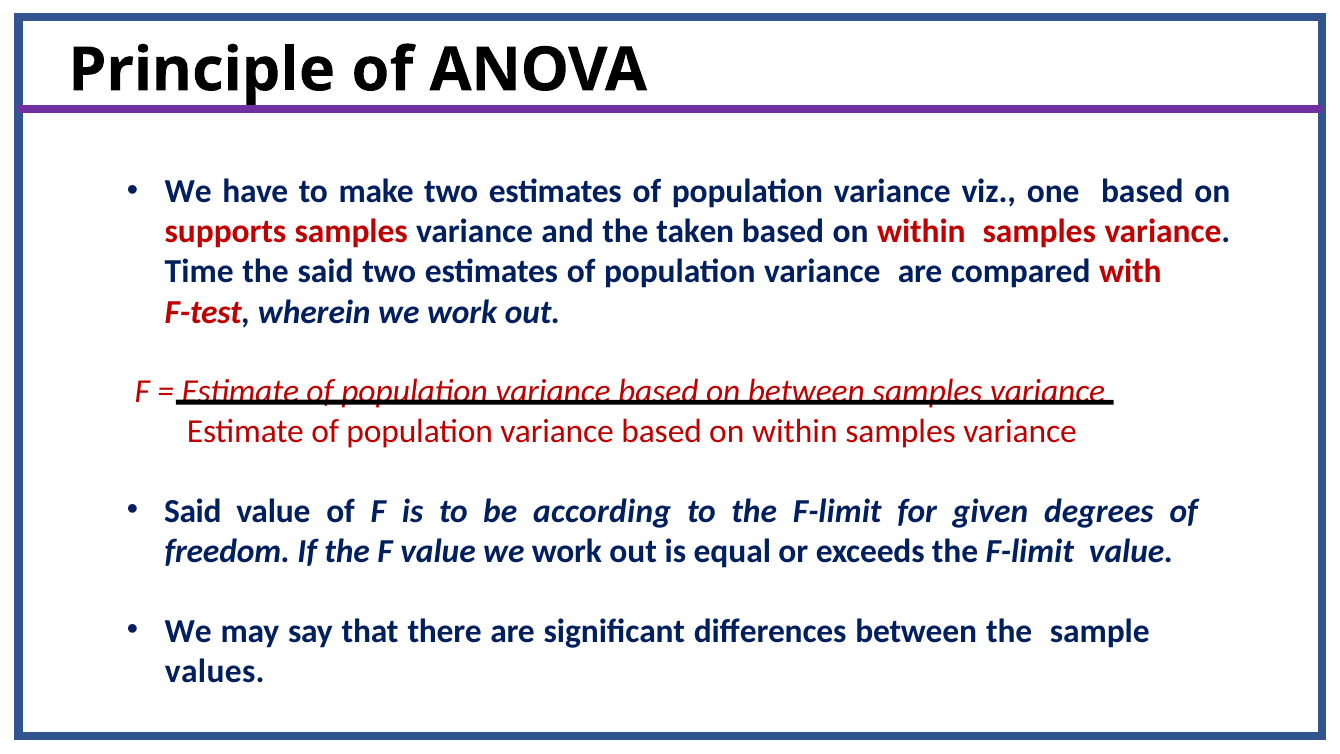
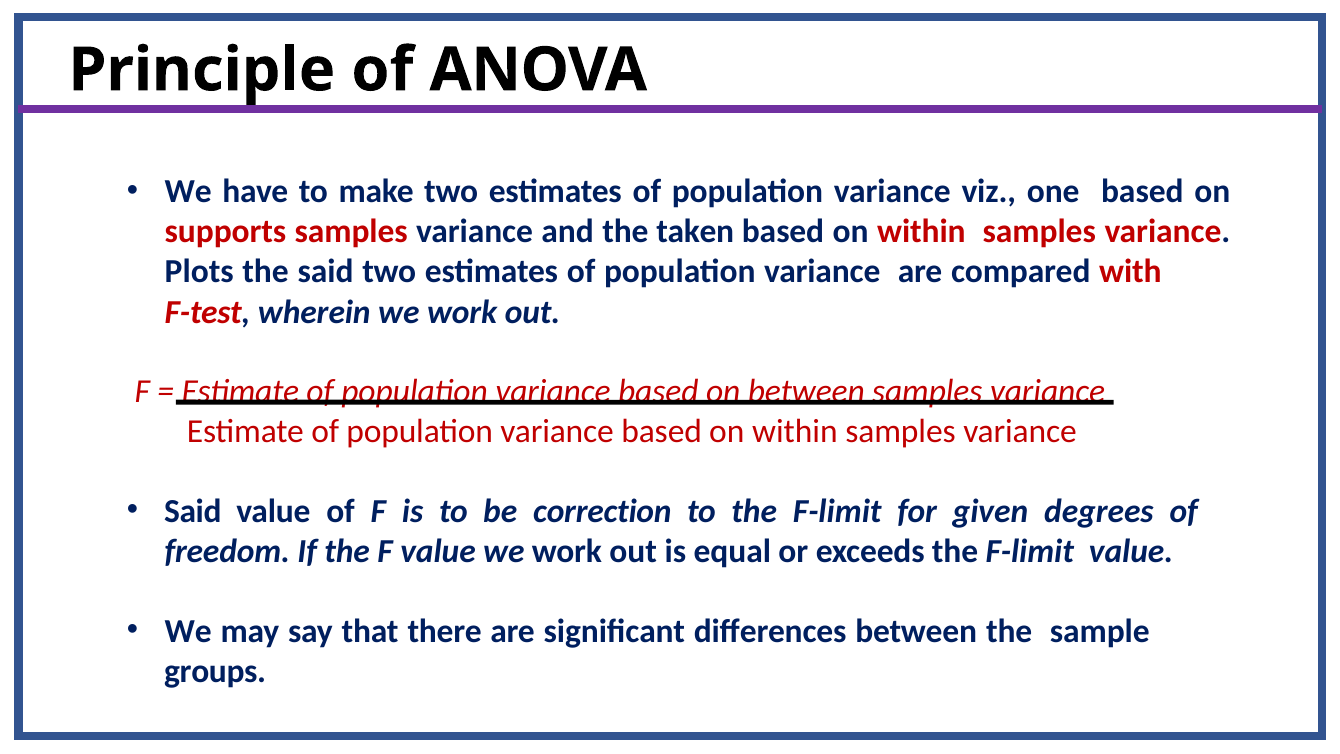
Time: Time -> Plots
according: according -> correction
values: values -> groups
